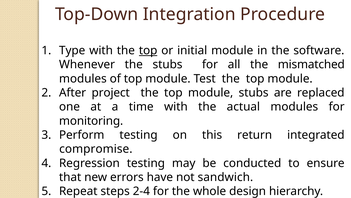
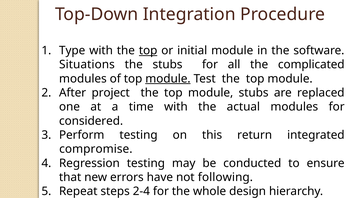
Whenever: Whenever -> Situations
mismatched: mismatched -> complicated
module at (168, 78) underline: none -> present
monitoring: monitoring -> considered
sandwich: sandwich -> following
